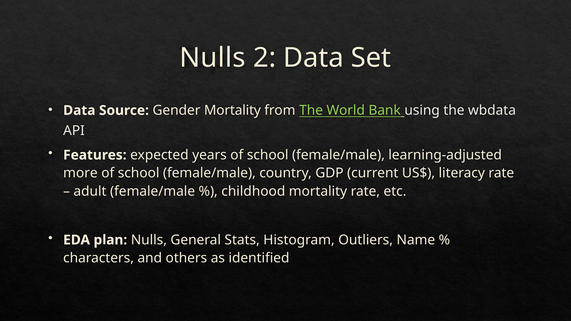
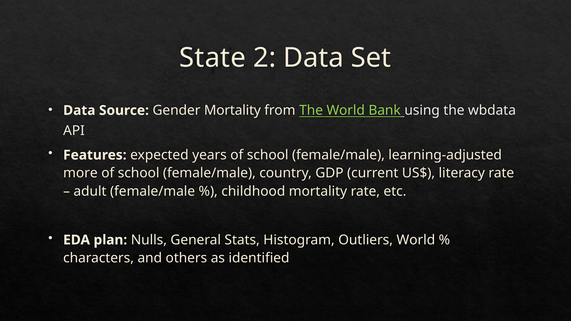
Nulls at (213, 58): Nulls -> State
Outliers Name: Name -> World
